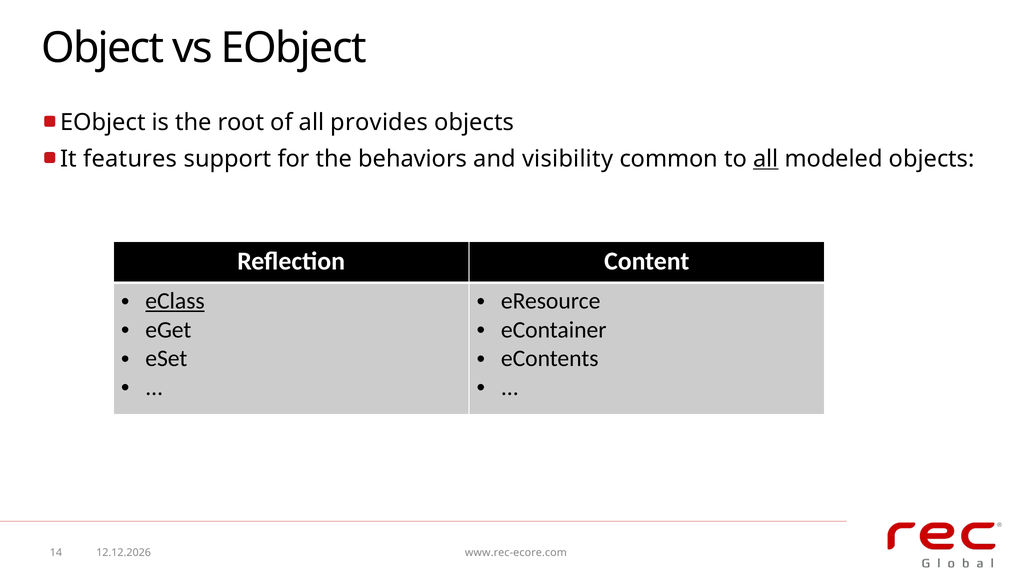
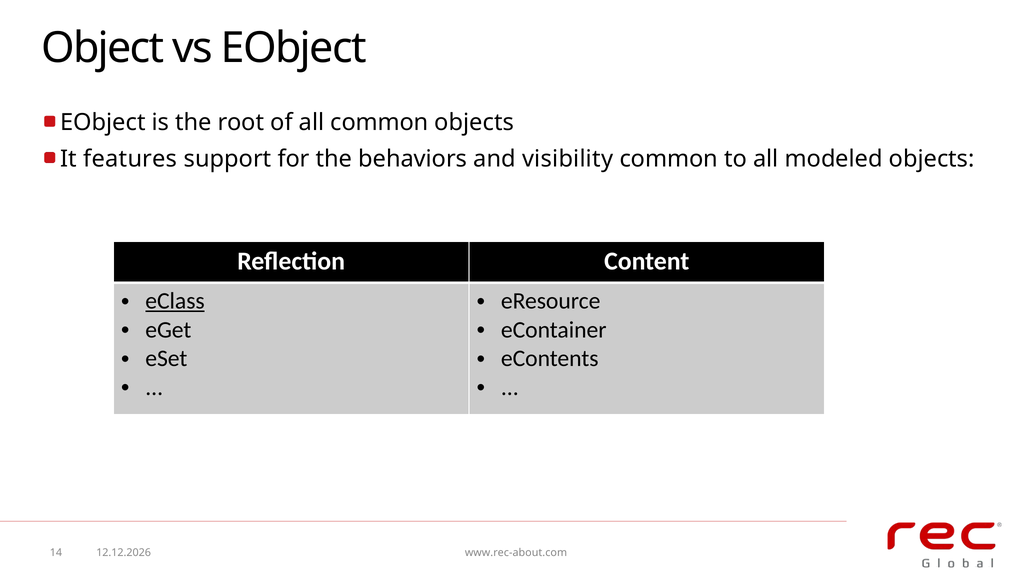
all provides: provides -> common
all at (766, 159) underline: present -> none
www.rec-ecore.com: www.rec-ecore.com -> www.rec-about.com
